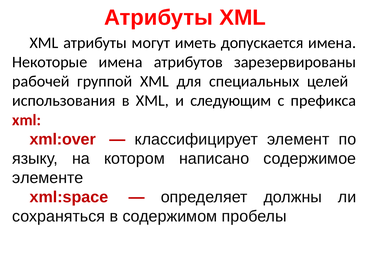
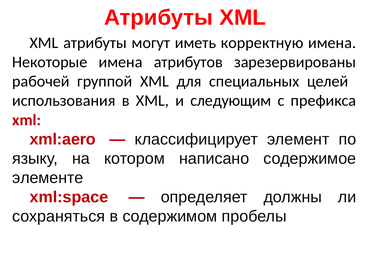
допускается: допускается -> корректную
xml:over: xml:over -> xml:aero
